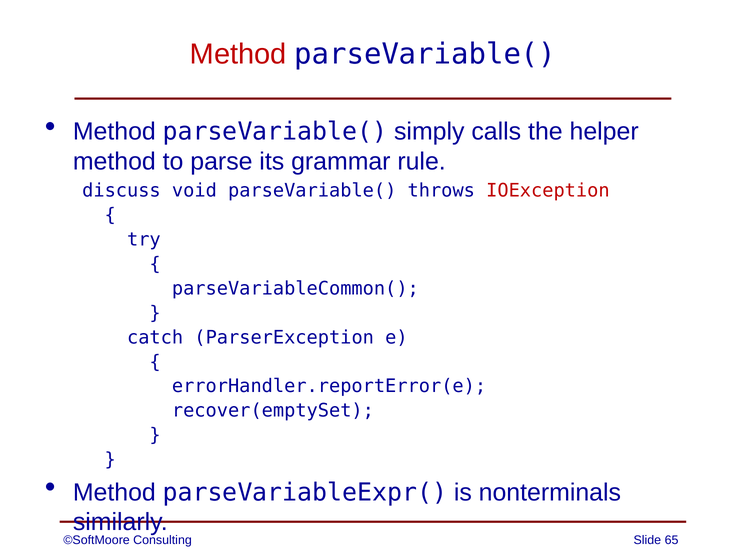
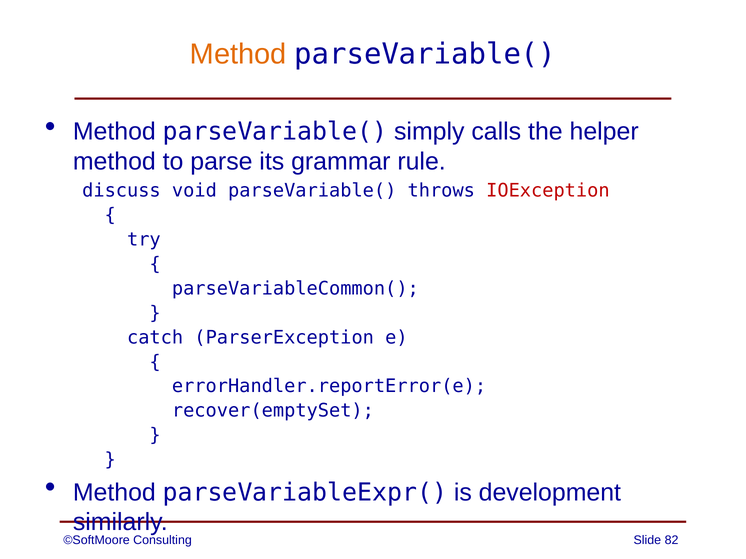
Method at (238, 54) colour: red -> orange
nonterminals: nonterminals -> development
65: 65 -> 82
